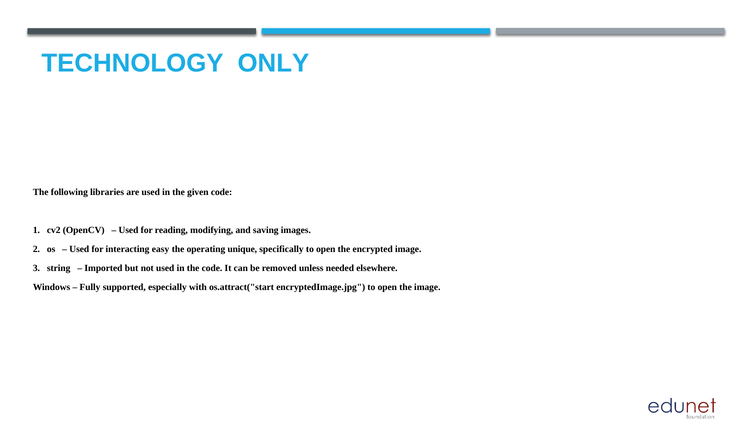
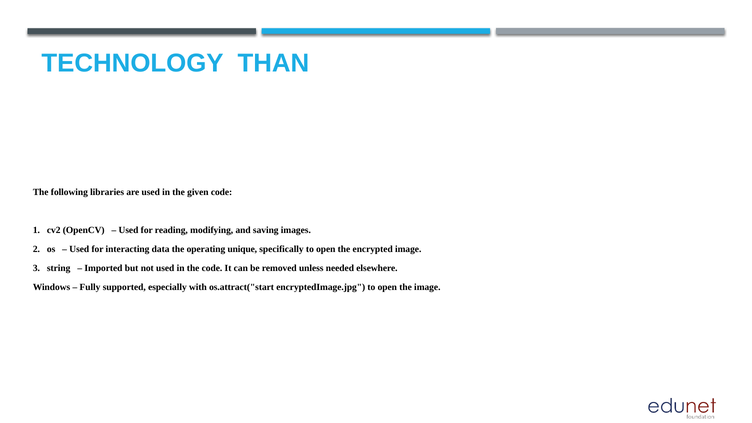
ONLY: ONLY -> THAN
easy: easy -> data
